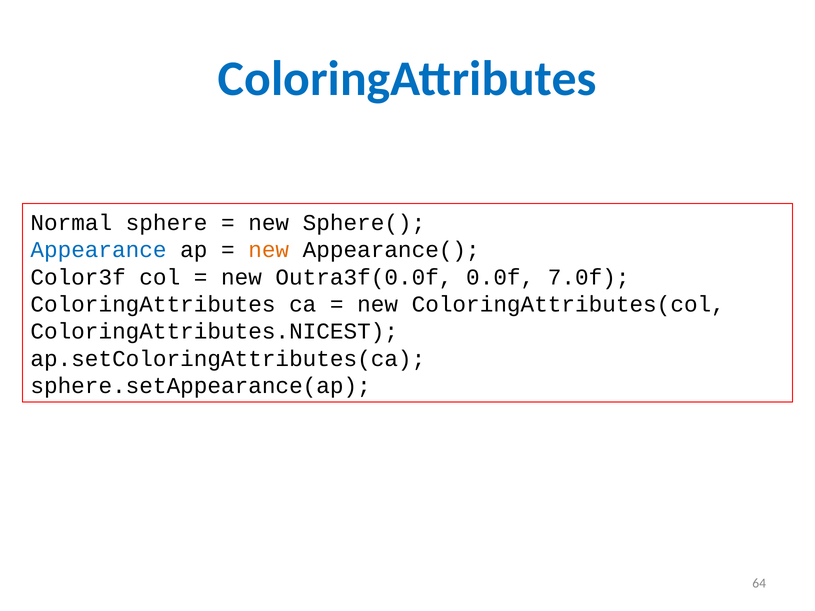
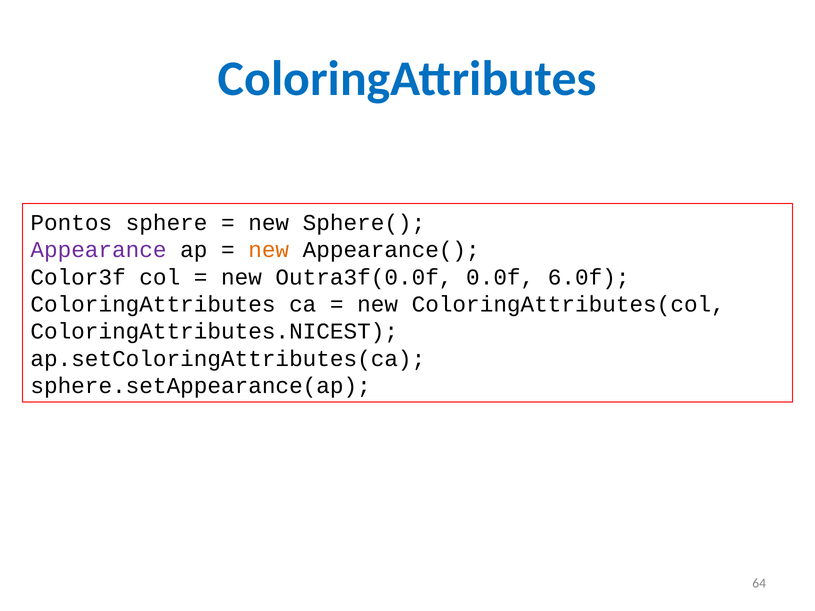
Normal: Normal -> Pontos
Appearance colour: blue -> purple
7.0f: 7.0f -> 6.0f
